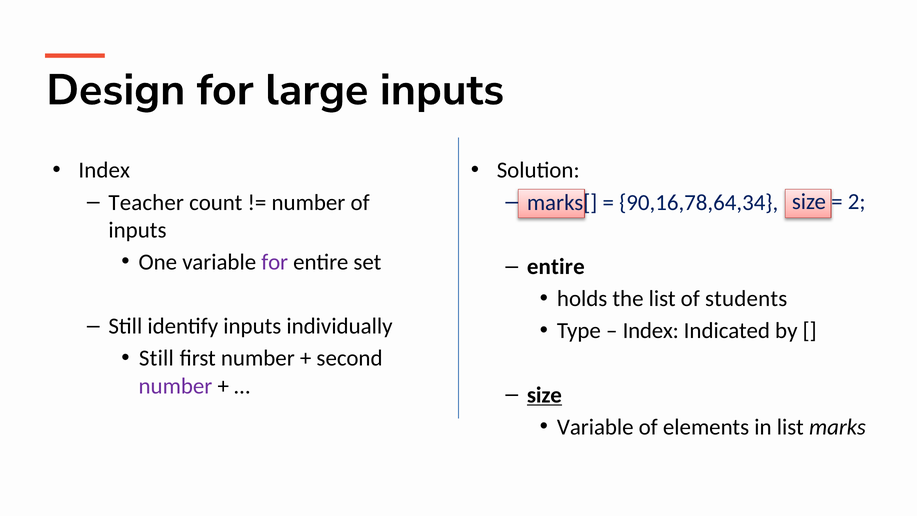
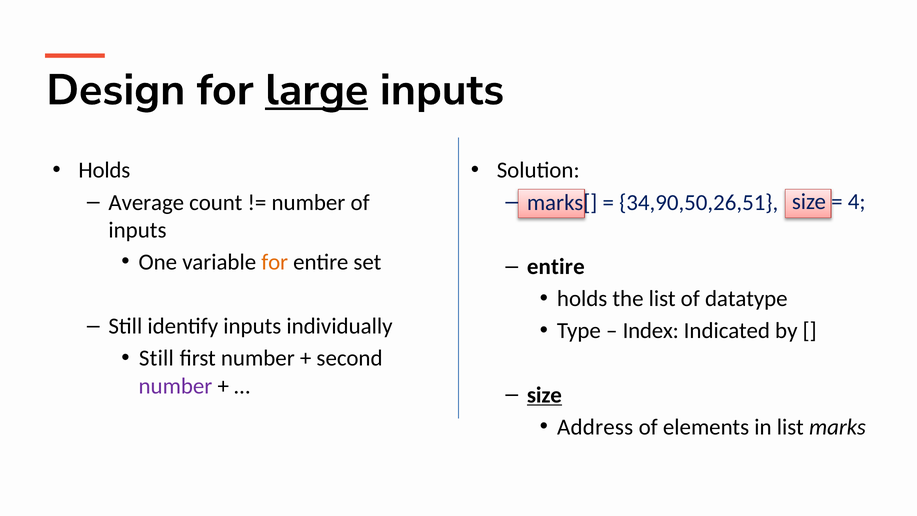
large underline: none -> present
Index at (104, 170): Index -> Holds
Teacher: Teacher -> Average
90,16,78,64,34: 90,16,78,64,34 -> 34,90,50,26,51
2: 2 -> 4
for at (275, 262) colour: purple -> orange
students: students -> datatype
Variable at (595, 427): Variable -> Address
